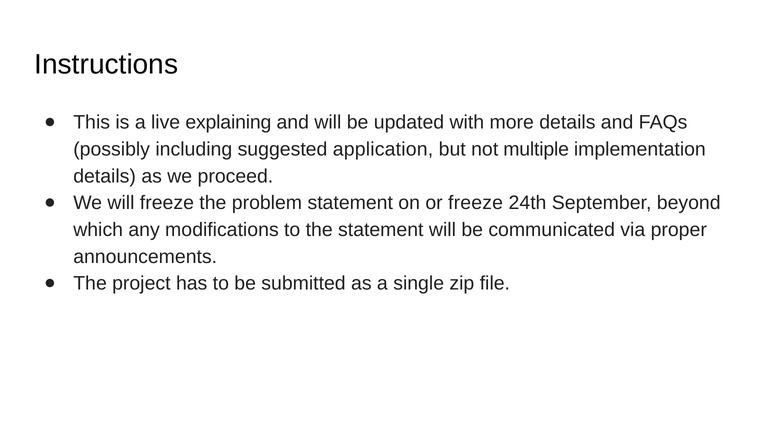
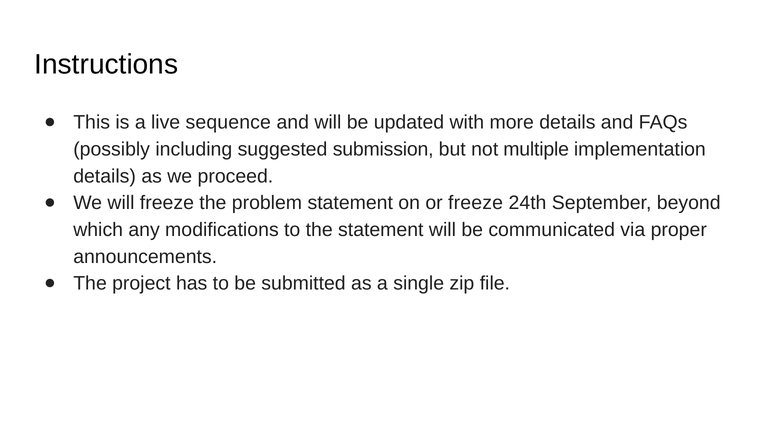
explaining: explaining -> sequence
application: application -> submission
